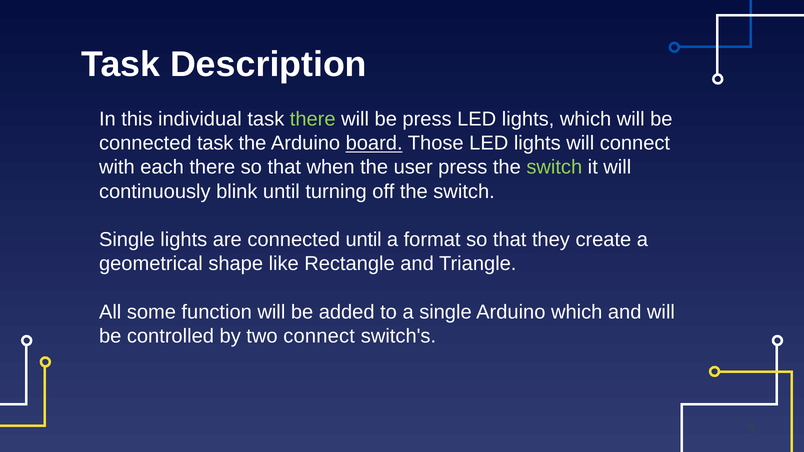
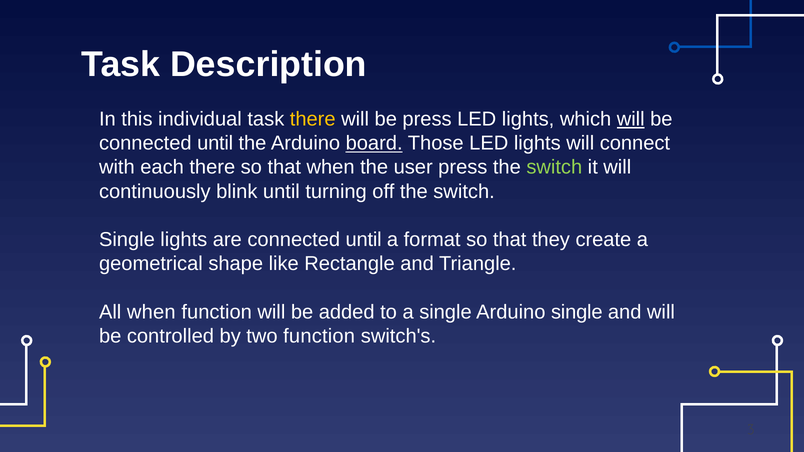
there at (313, 119) colour: light green -> yellow
will at (631, 119) underline: none -> present
task at (215, 143): task -> until
All some: some -> when
Arduino which: which -> single
two connect: connect -> function
